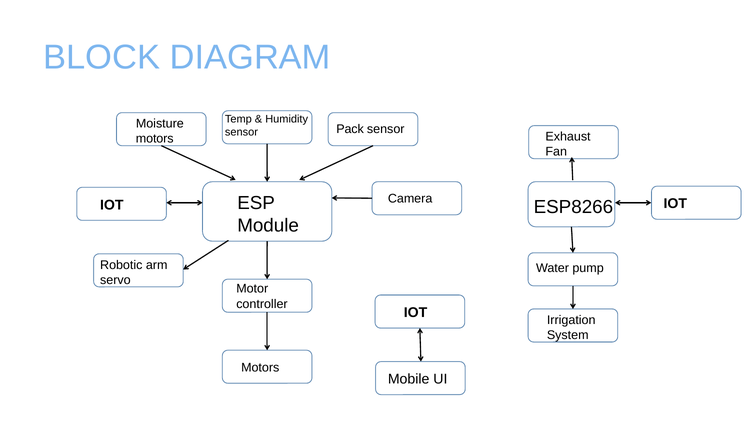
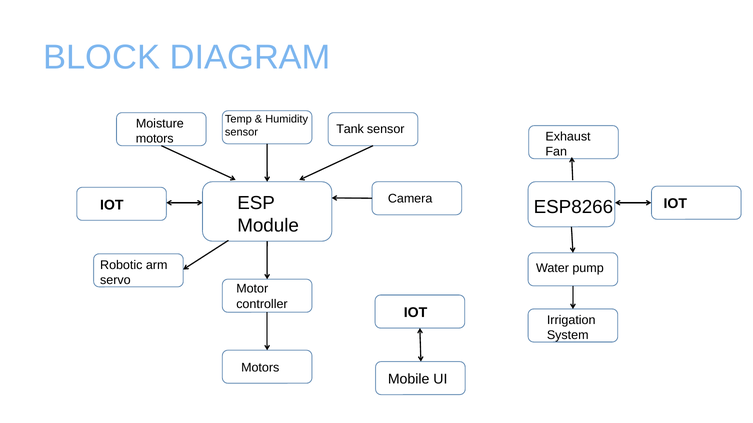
Pack: Pack -> Tank
